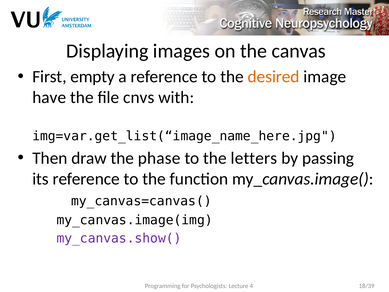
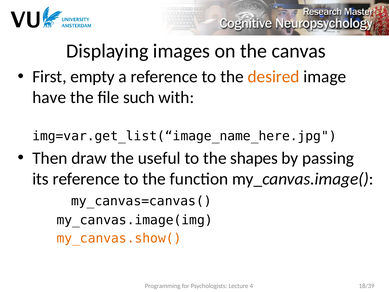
cnvs: cnvs -> such
phase: phase -> useful
letters: letters -> shapes
my_canvas.show( colour: purple -> orange
